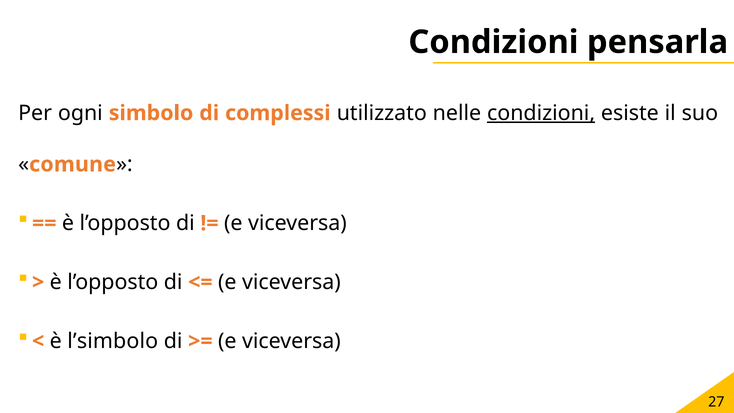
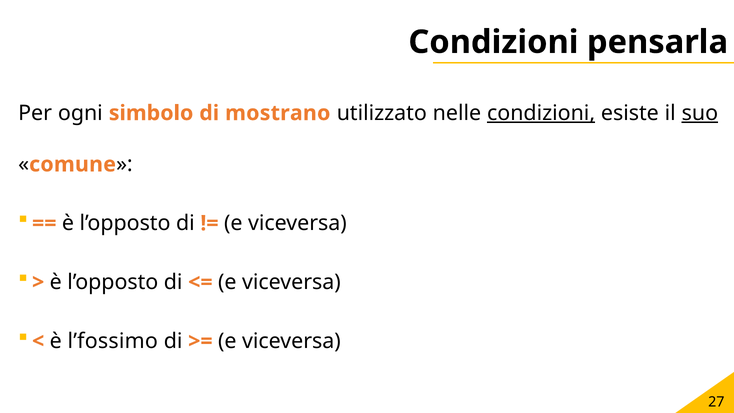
complessi: complessi -> mostrano
suo underline: none -> present
l’simbolo: l’simbolo -> l’fossimo
